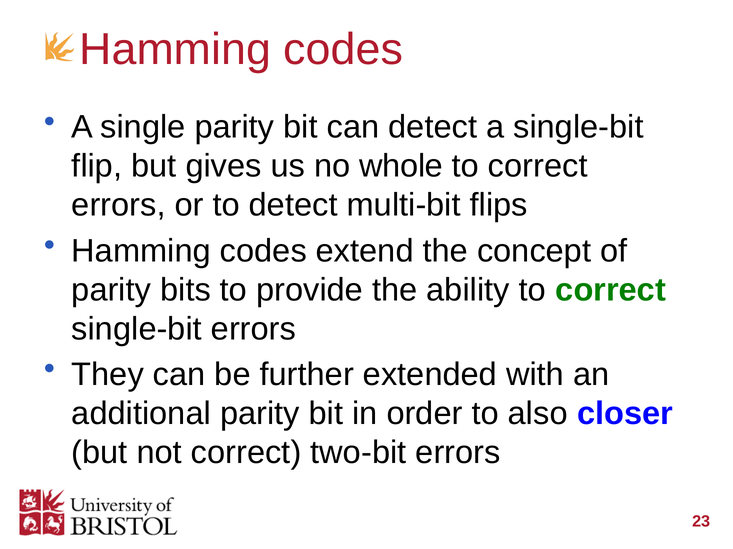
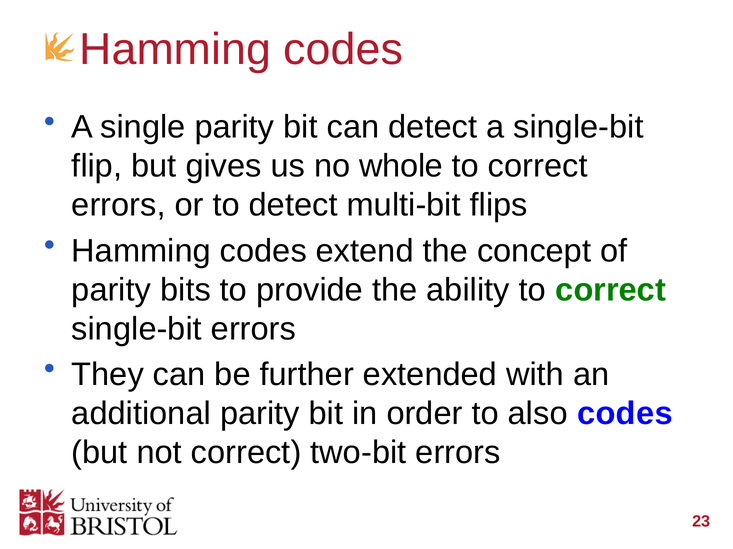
also closer: closer -> codes
